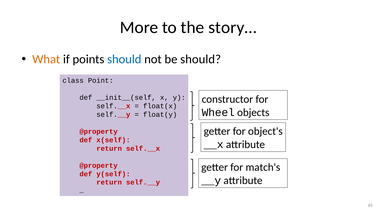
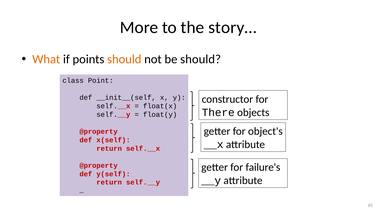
should at (124, 59) colour: blue -> orange
Wheel: Wheel -> There
match's: match's -> failure's
